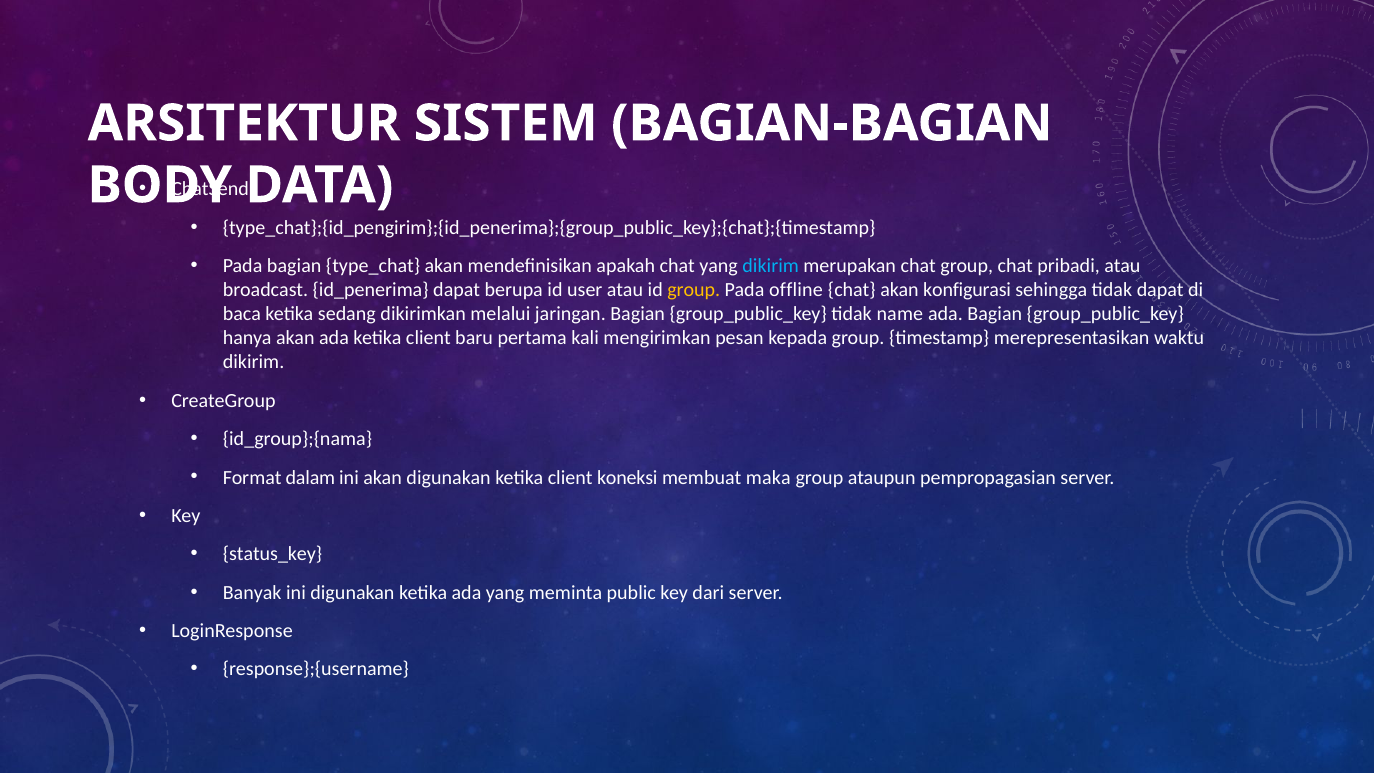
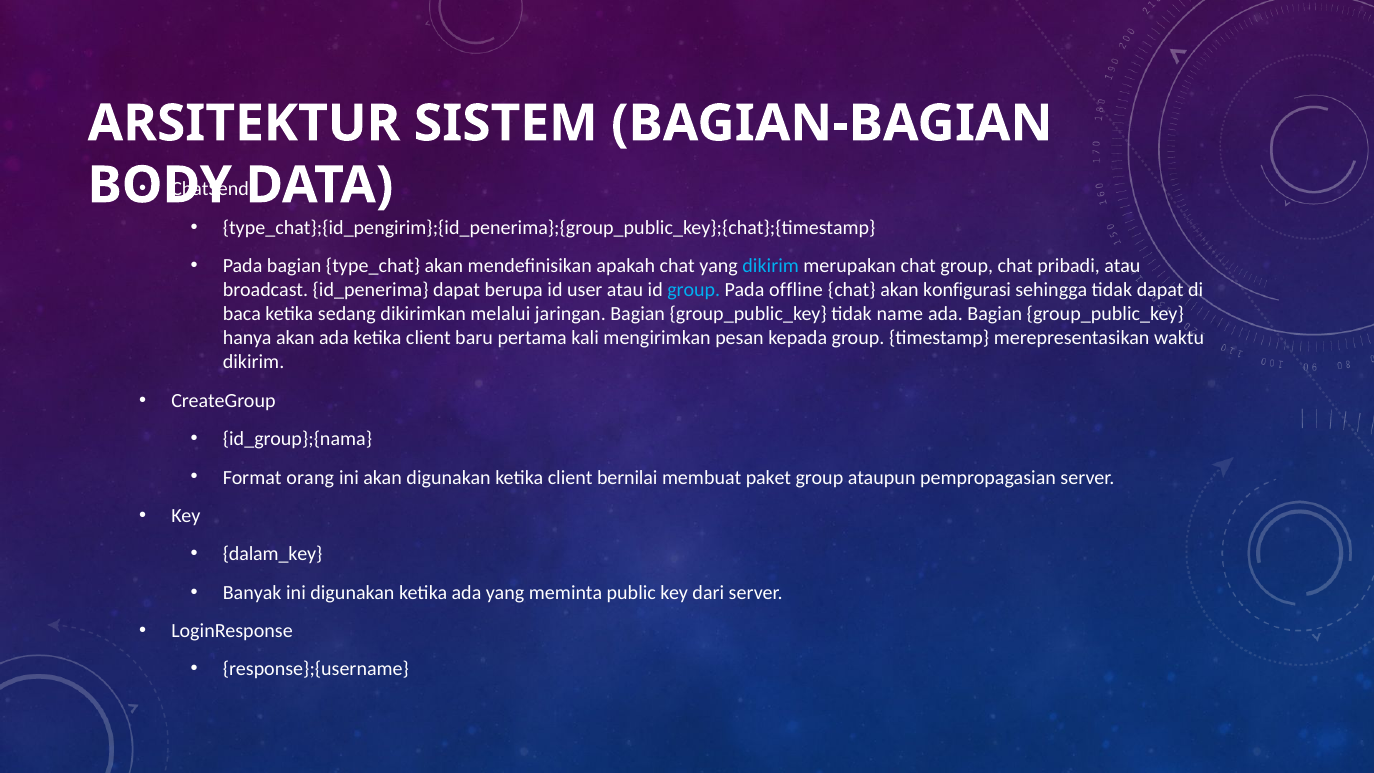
group at (694, 290) colour: yellow -> light blue
dalam: dalam -> orang
koneksi: koneksi -> bernilai
maka: maka -> paket
status_key: status_key -> dalam_key
